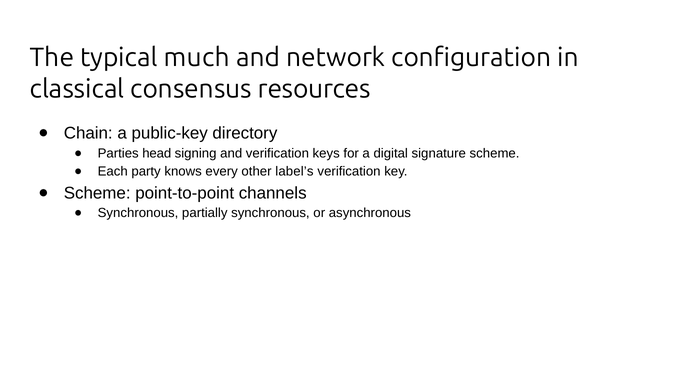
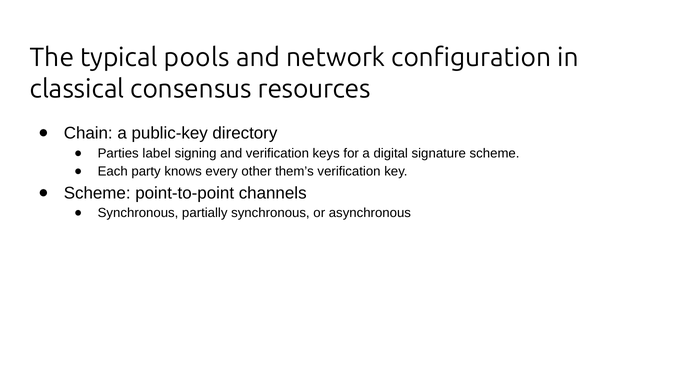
much: much -> pools
head: head -> label
label’s: label’s -> them’s
